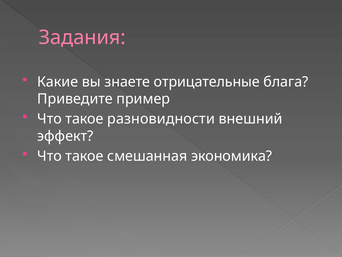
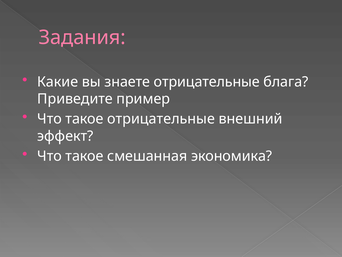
такое разновидности: разновидности -> отрицательные
